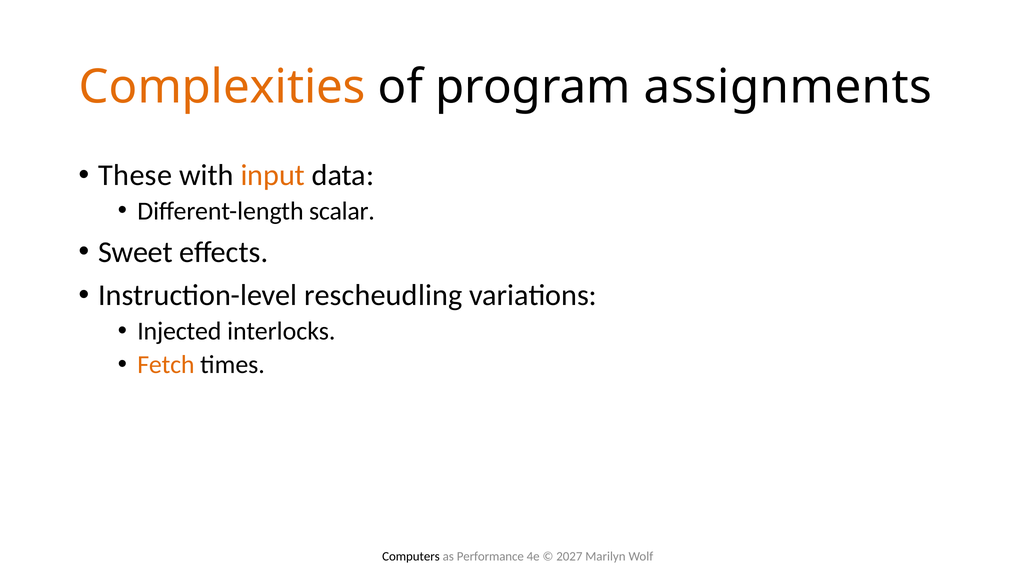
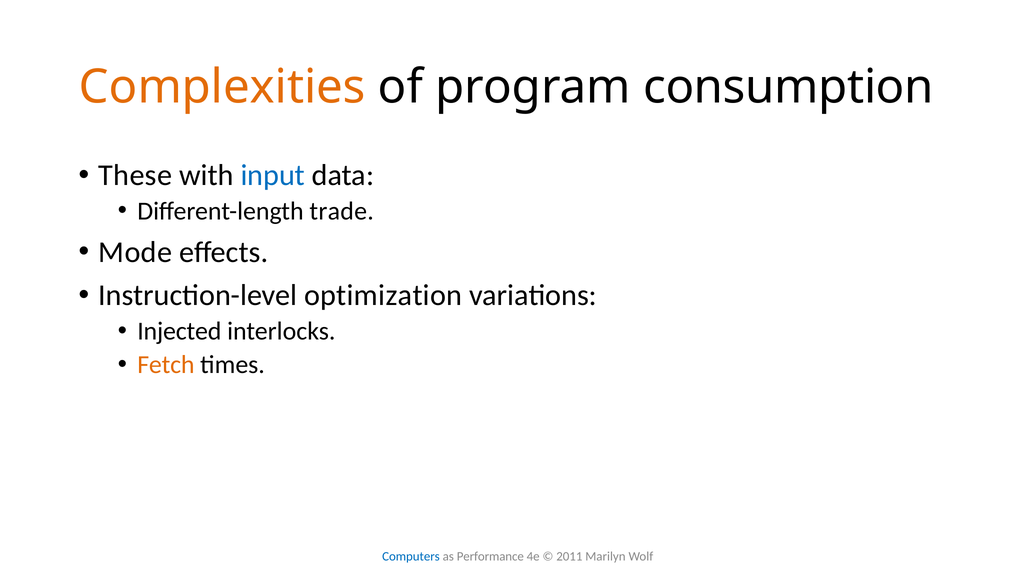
assignments: assignments -> consumption
input colour: orange -> blue
scalar: scalar -> trade
Sweet: Sweet -> Mode
rescheudling: rescheudling -> optimization
Computers colour: black -> blue
2027: 2027 -> 2011
